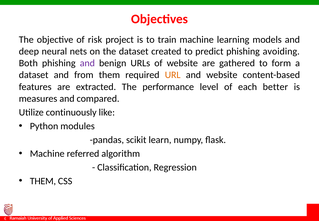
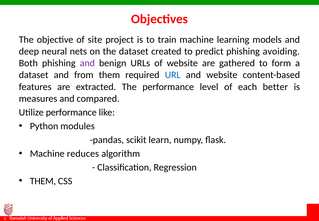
risk: risk -> site
URL colour: orange -> blue
Utilize continuously: continuously -> performance
referred: referred -> reduces
